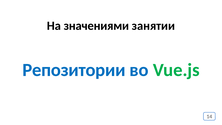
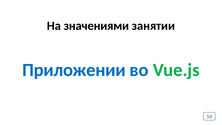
Репозитории: Репозитории -> Приложении
